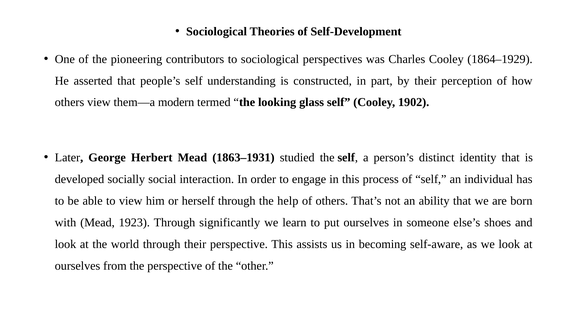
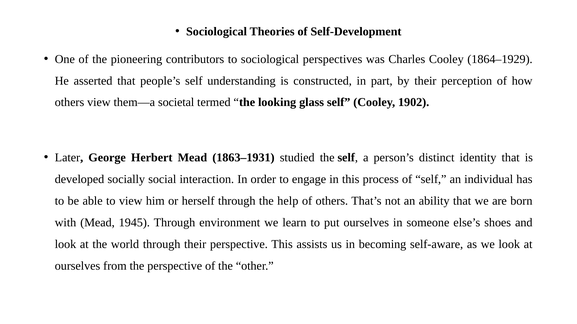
modern: modern -> societal
1923: 1923 -> 1945
significantly: significantly -> environment
